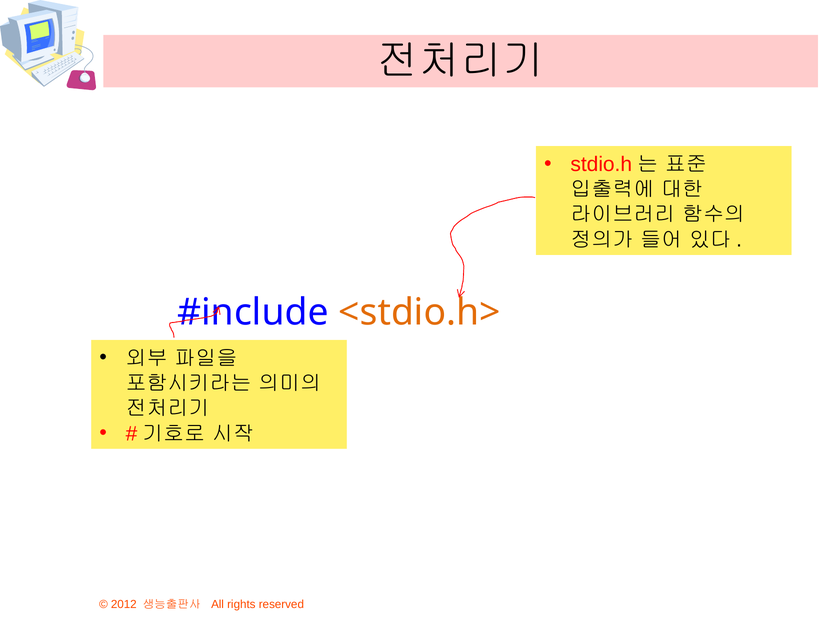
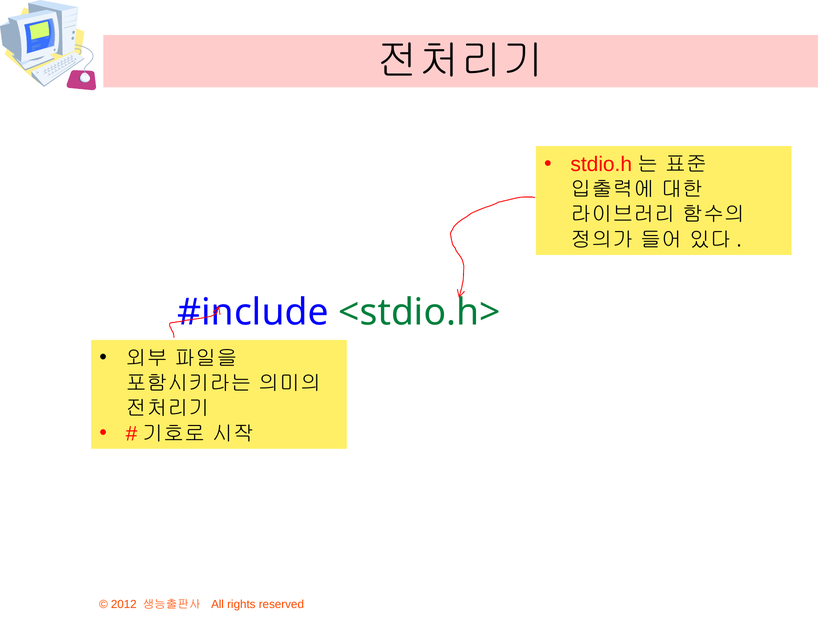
<stdio.h> colour: orange -> green
